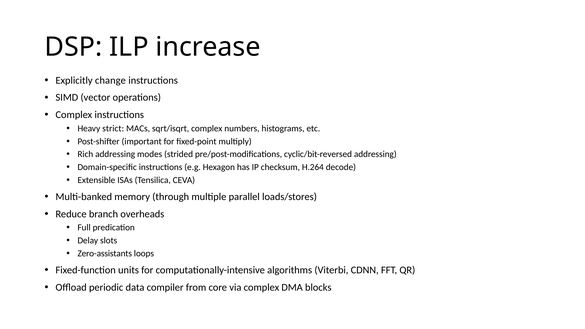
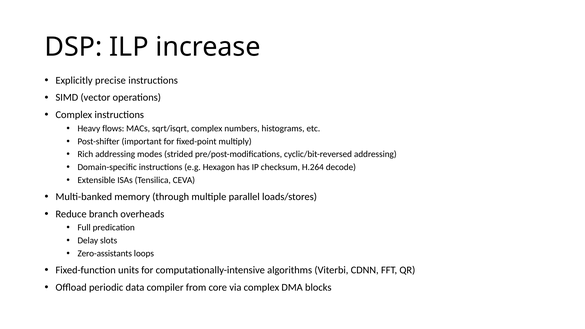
change: change -> precise
strict: strict -> flows
